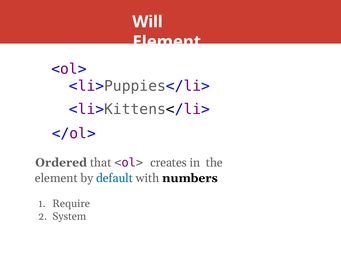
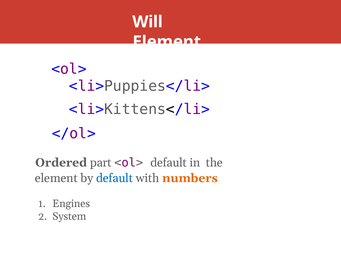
that: that -> part
<ol> creates: creates -> default
numbers colour: black -> orange
Require: Require -> Engines
